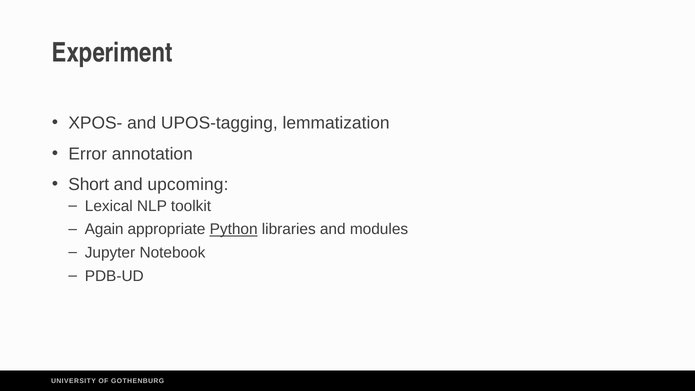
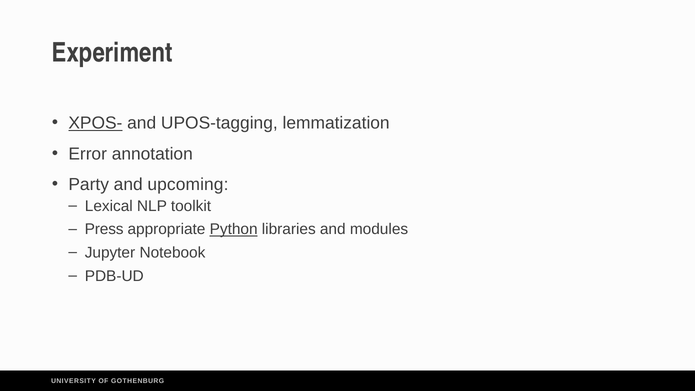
XPOS- underline: none -> present
Short: Short -> Party
Again: Again -> Press
